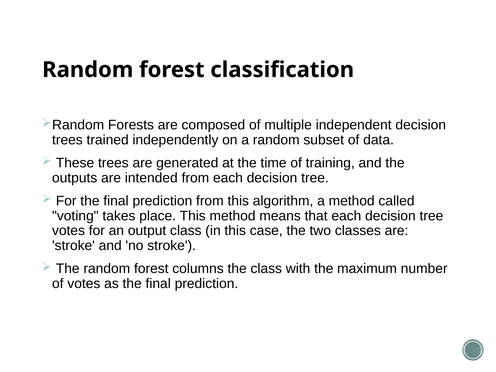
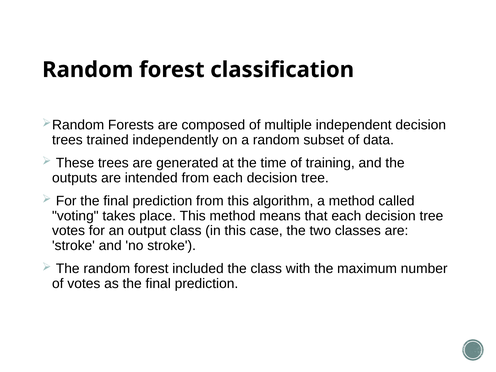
columns: columns -> included
